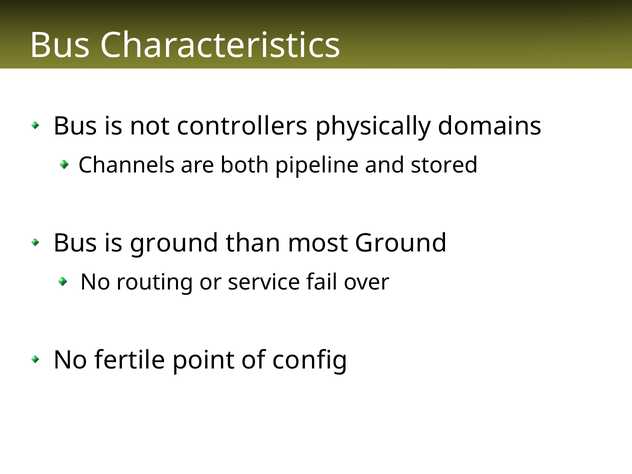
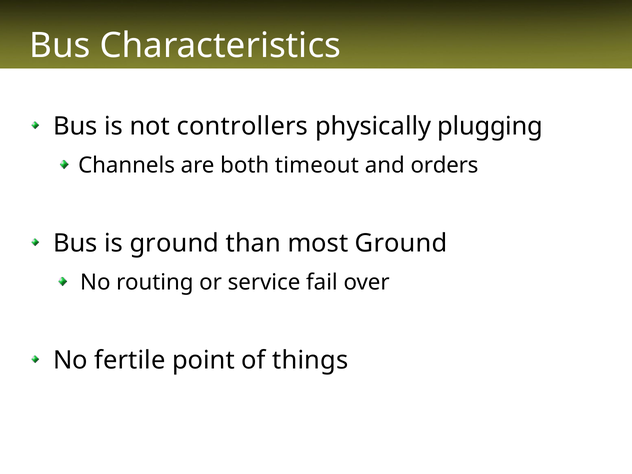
domains: domains -> plugging
pipeline: pipeline -> timeout
stored: stored -> orders
config: config -> things
